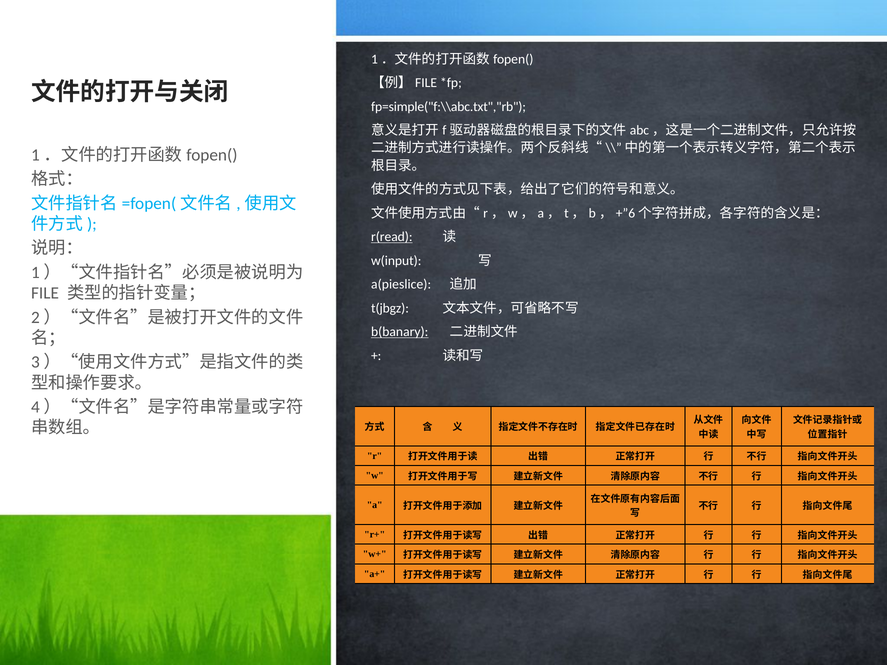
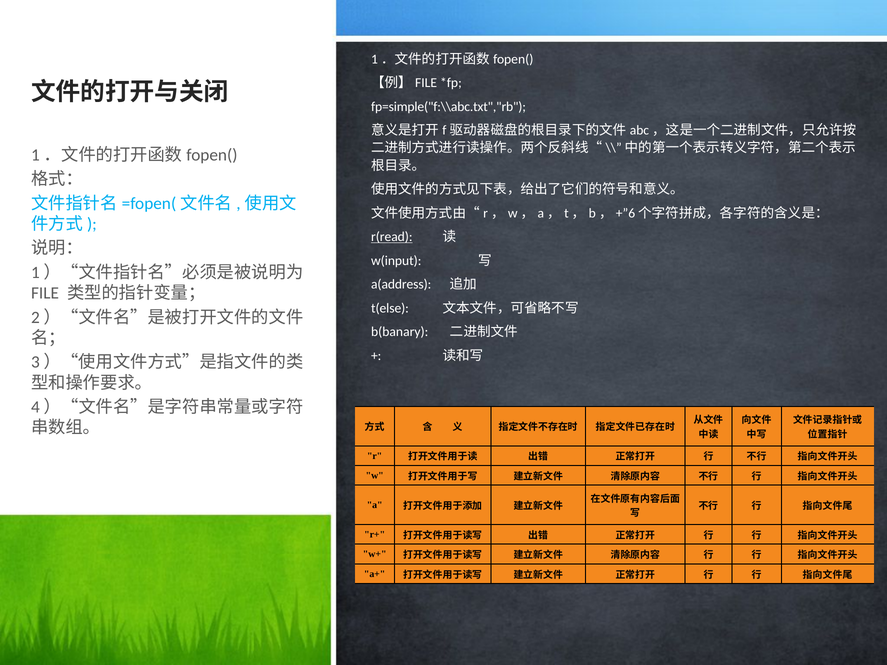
a(pieslice: a(pieslice -> a(address
t(jbgz: t(jbgz -> t(else
b(banary underline: present -> none
